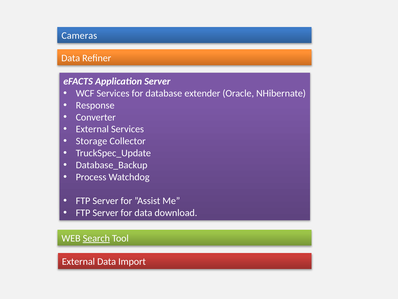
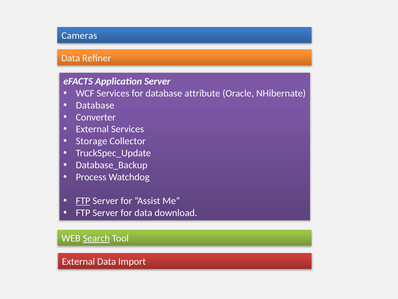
extender: extender -> attribute
Response at (95, 105): Response -> Database
FTP at (83, 201) underline: none -> present
